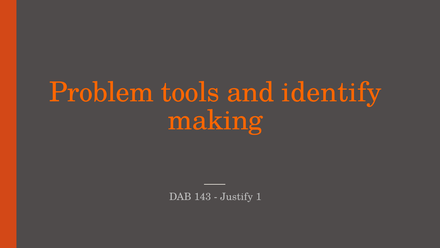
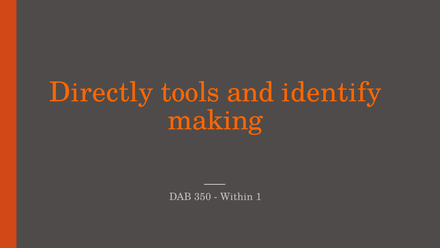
Problem: Problem -> Directly
143: 143 -> 350
Justify: Justify -> Within
